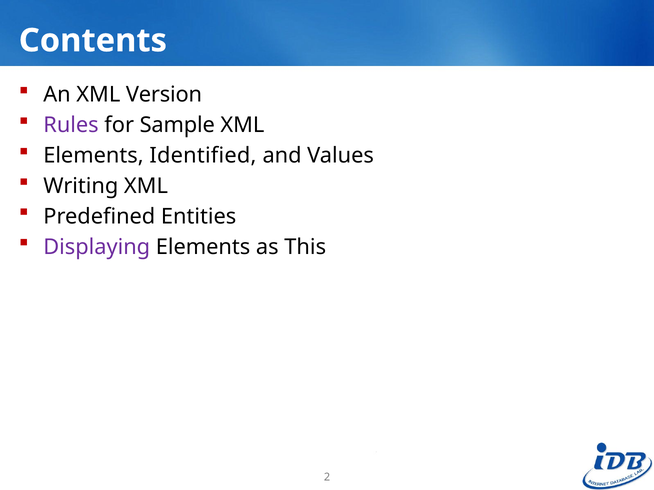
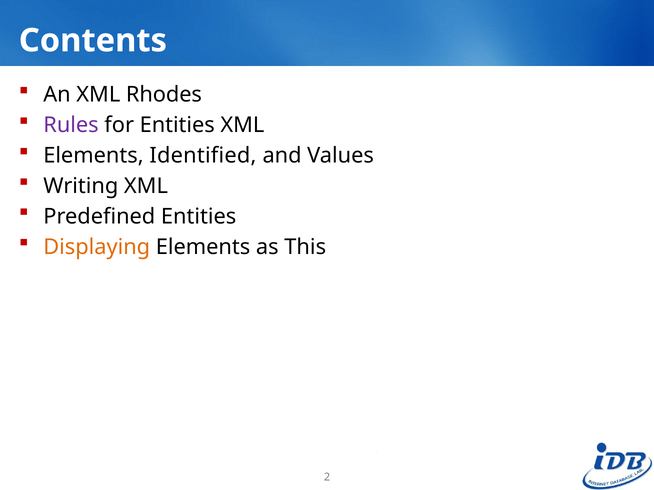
Version: Version -> Rhodes
for Sample: Sample -> Entities
Displaying colour: purple -> orange
